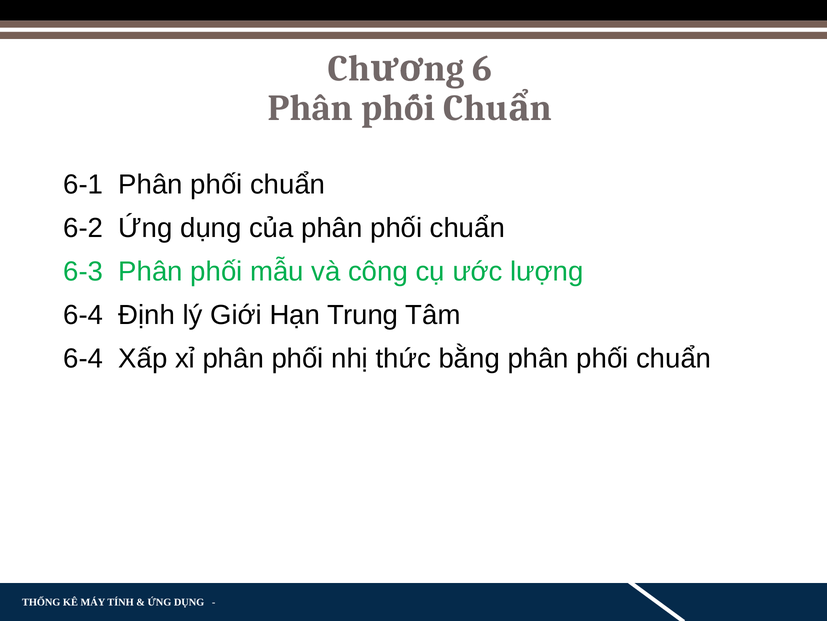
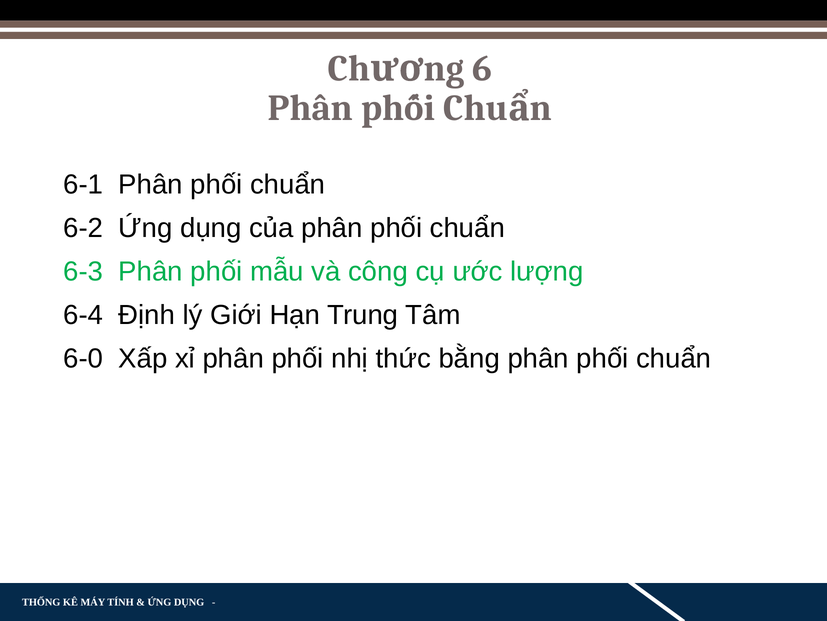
6-4 at (83, 358): 6-4 -> 6-0
